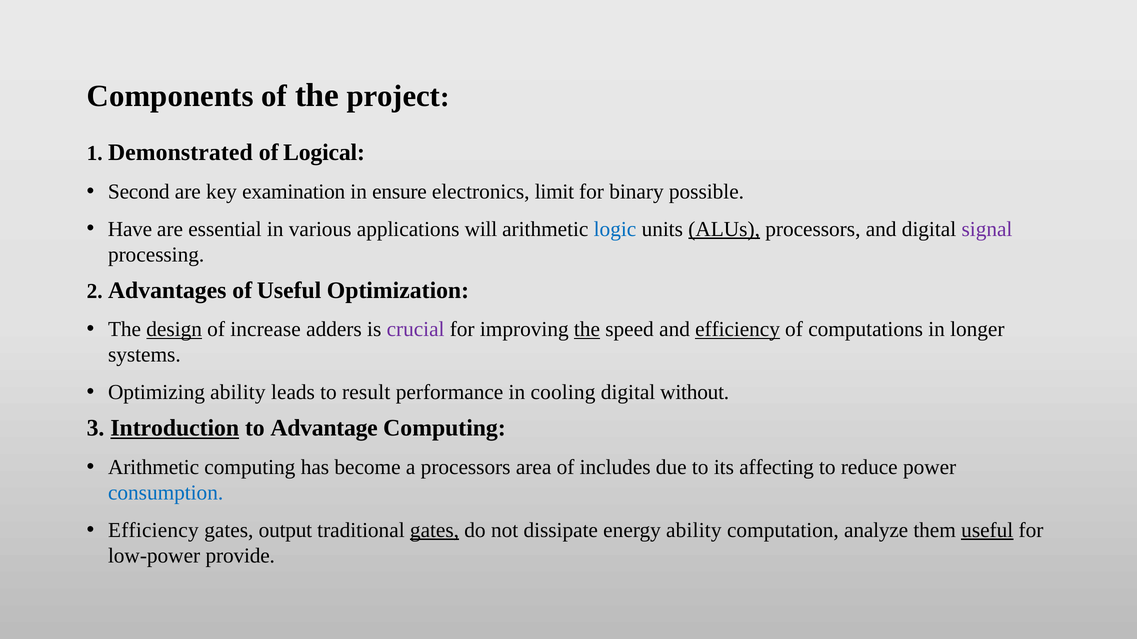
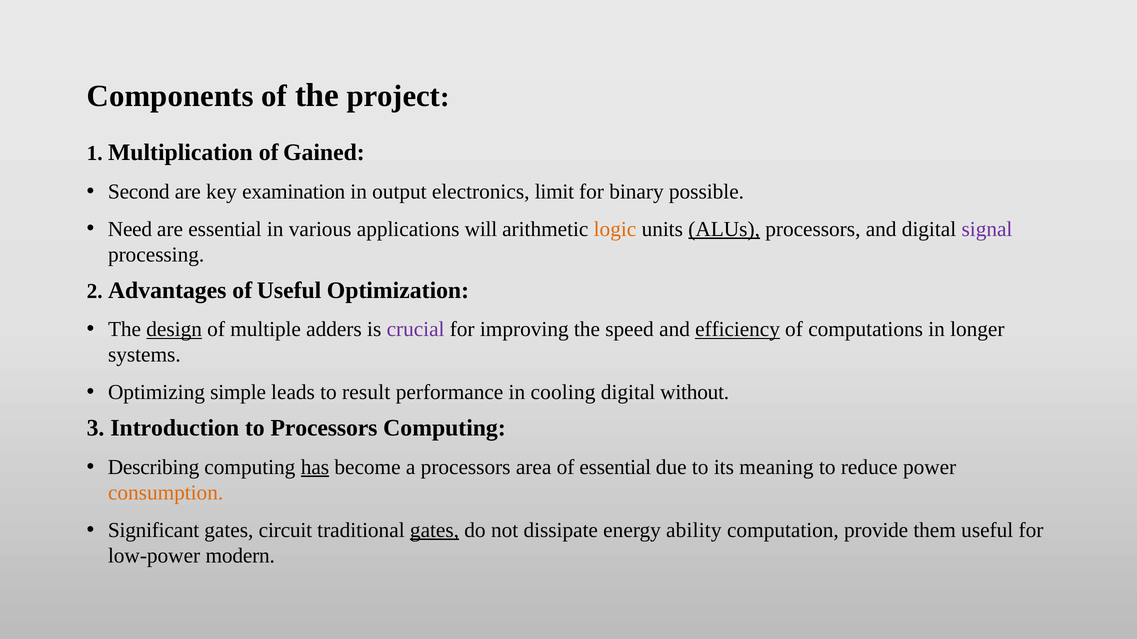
Demonstrated: Demonstrated -> Multiplication
Logical: Logical -> Gained
ensure: ensure -> output
Have: Have -> Need
logic colour: blue -> orange
increase: increase -> multiple
the at (587, 330) underline: present -> none
Optimizing ability: ability -> simple
Introduction underline: present -> none
to Advantage: Advantage -> Processors
Arithmetic at (154, 468): Arithmetic -> Describing
has underline: none -> present
of includes: includes -> essential
affecting: affecting -> meaning
consumption colour: blue -> orange
Efficiency at (153, 531): Efficiency -> Significant
output: output -> circuit
analyze: analyze -> provide
useful at (987, 531) underline: present -> none
provide: provide -> modern
